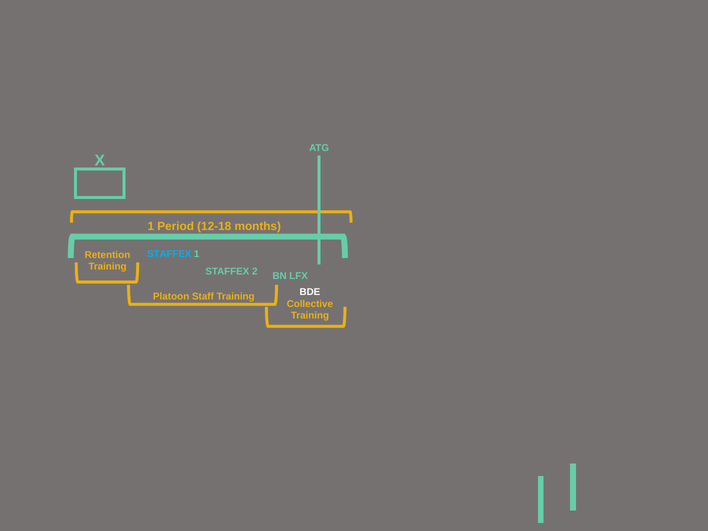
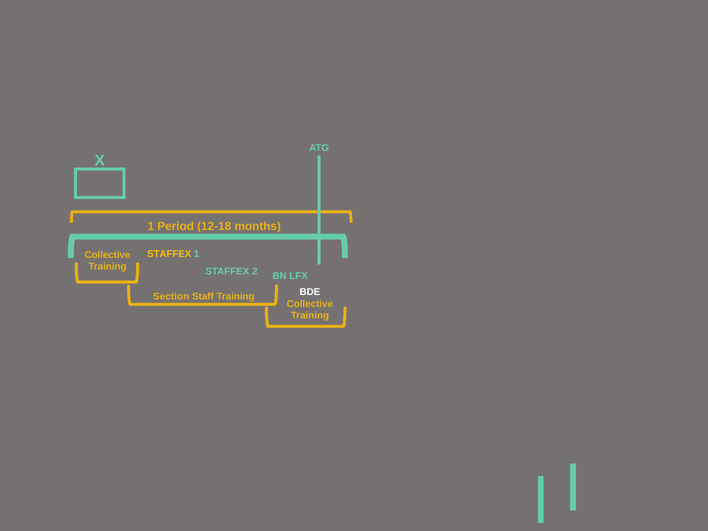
STAFFEX at (169, 254) colour: light blue -> yellow
Retention at (107, 255): Retention -> Collective
Platoon: Platoon -> Section
